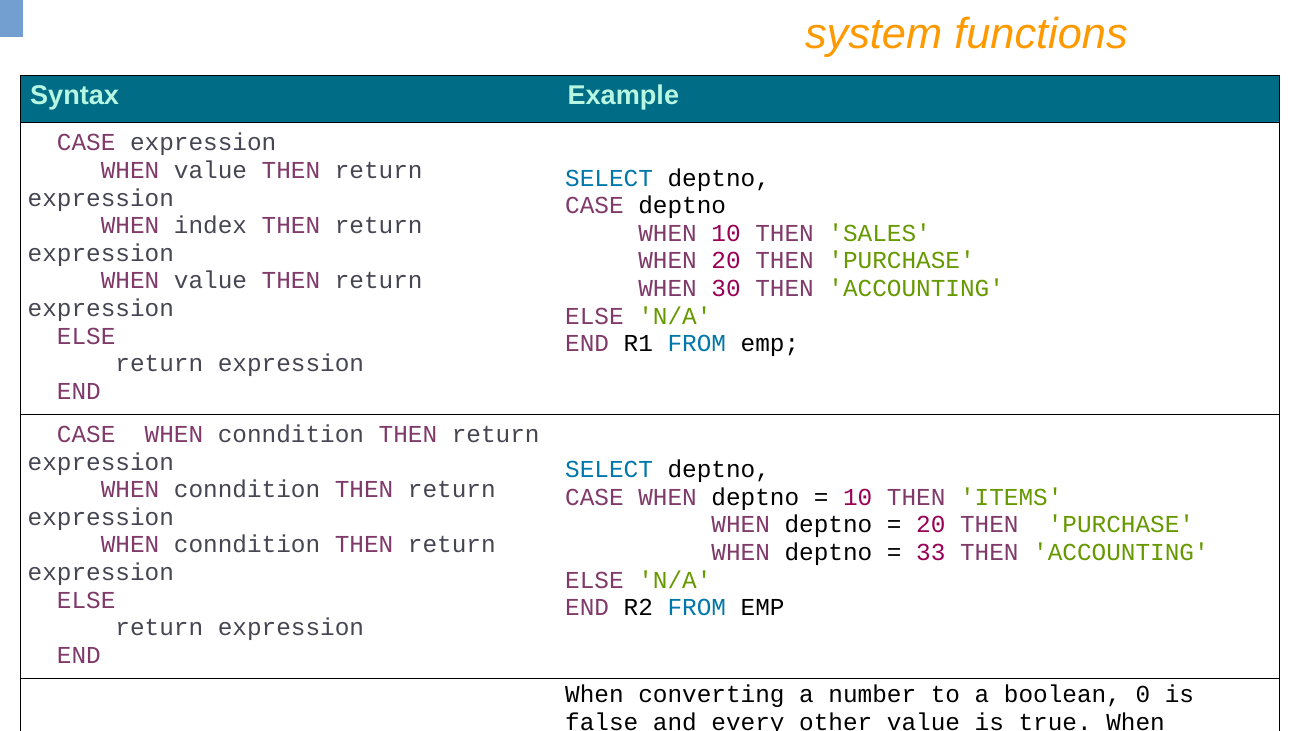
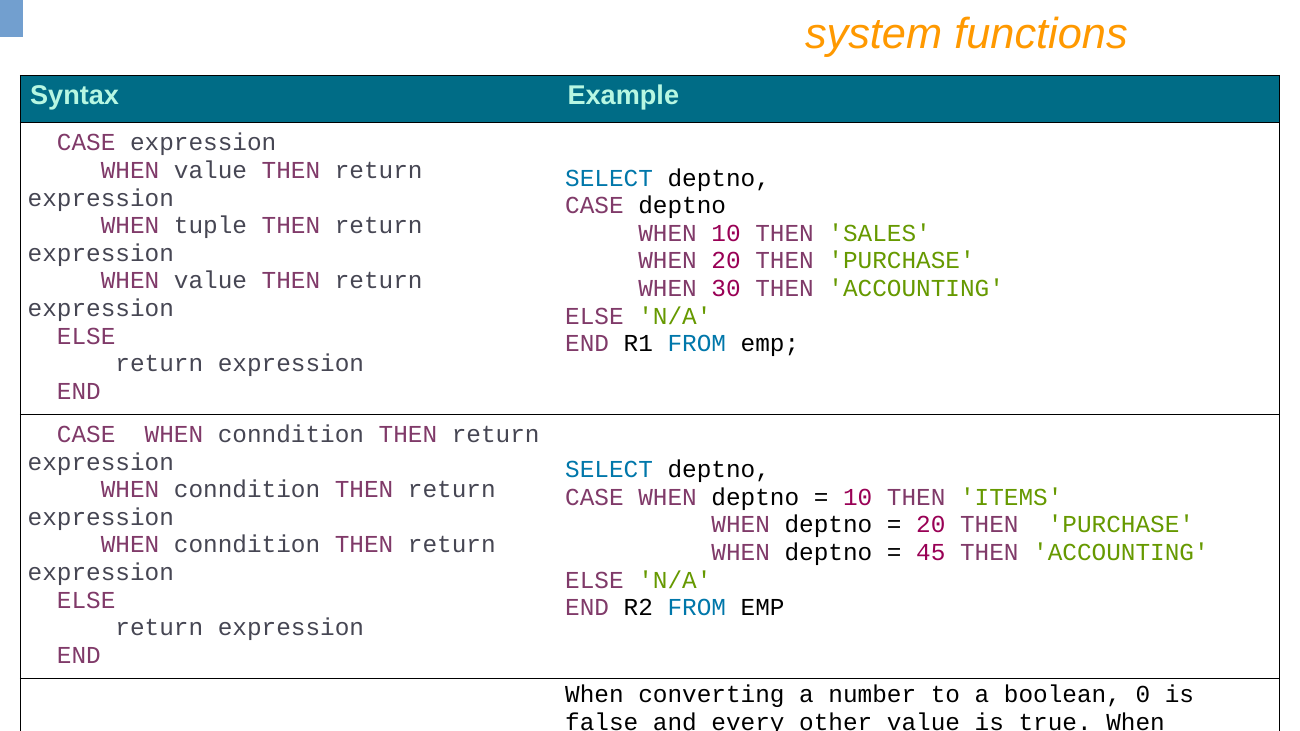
index: index -> tuple
33: 33 -> 45
